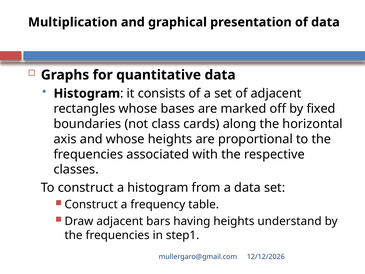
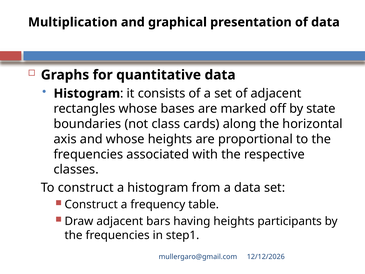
fixed: fixed -> state
understand: understand -> participants
